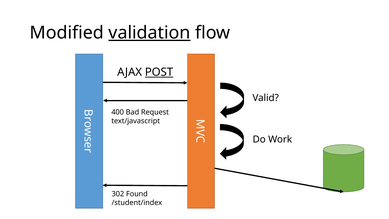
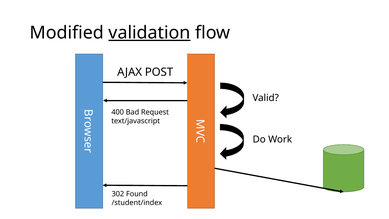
POST underline: present -> none
